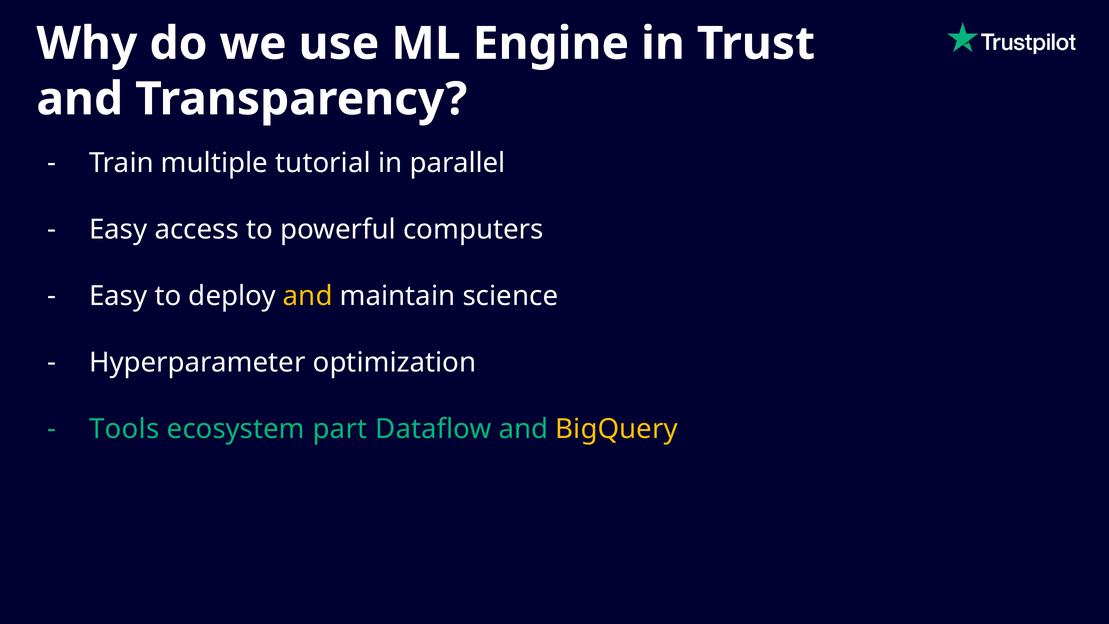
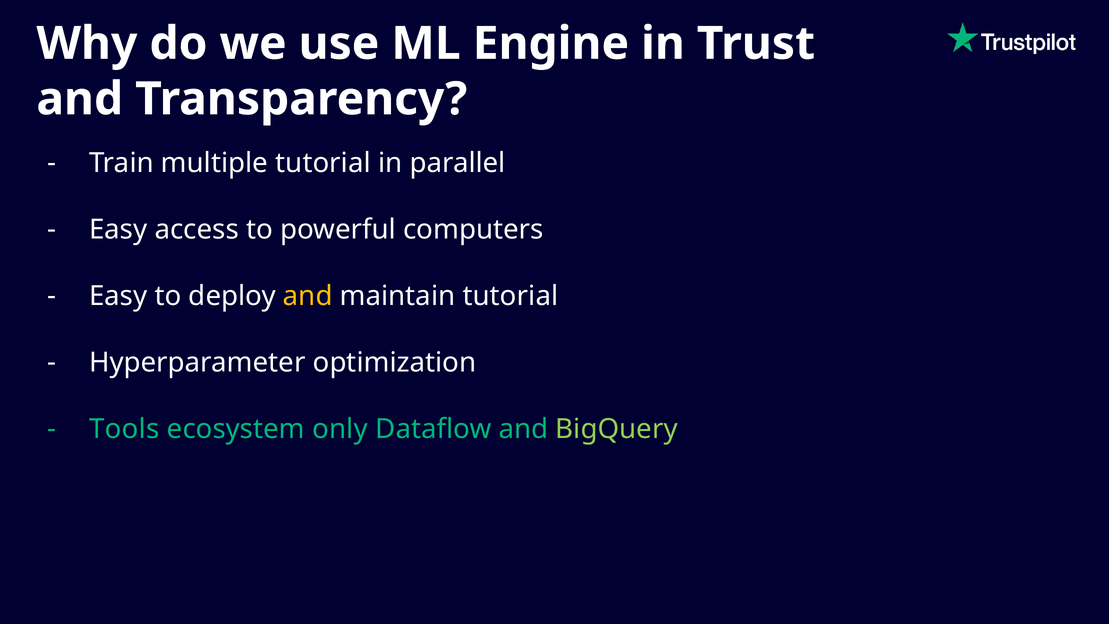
maintain science: science -> tutorial
part: part -> only
BigQuery colour: yellow -> light green
